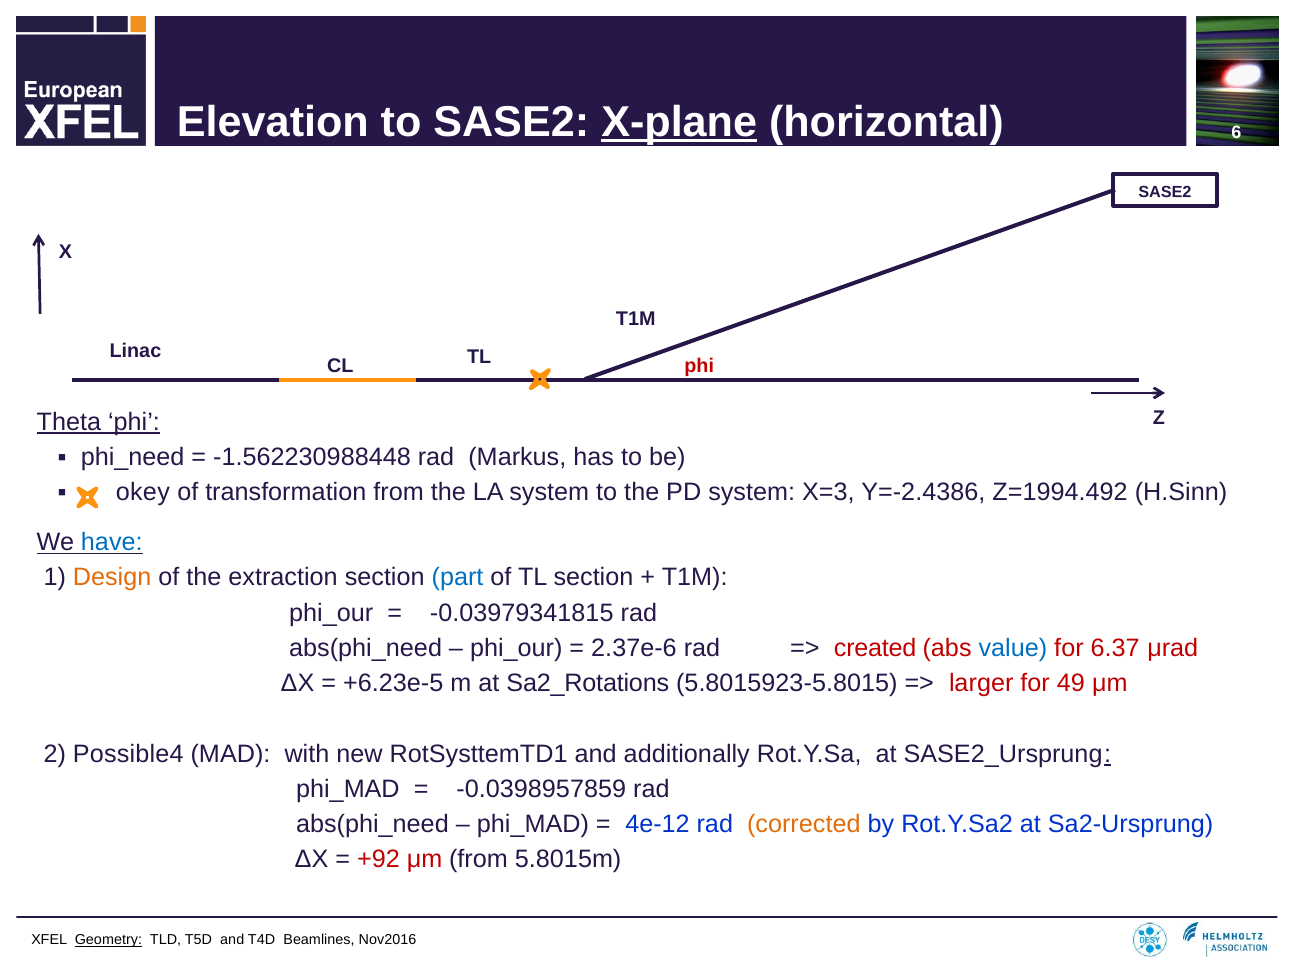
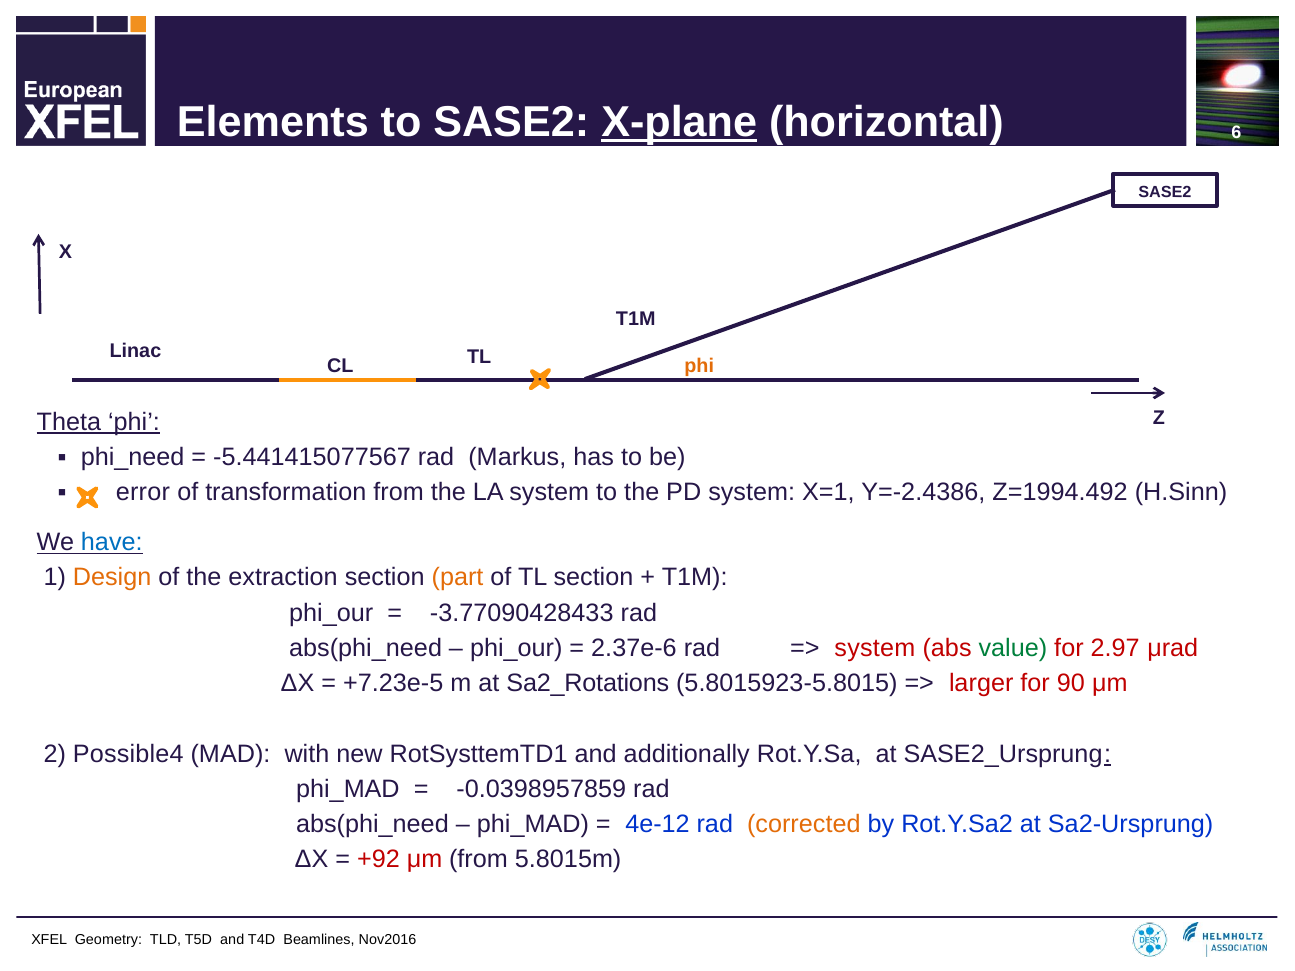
Elevation: Elevation -> Elements
phi at (699, 366) colour: red -> orange
-1.562230988448: -1.562230988448 -> -5.441415077567
okey: okey -> error
X=3: X=3 -> X=1
part colour: blue -> orange
-0.03979341815: -0.03979341815 -> -3.77090428433
created at (875, 648): created -> system
value colour: blue -> green
6.37: 6.37 -> 2.97
+6.23e-5: +6.23e-5 -> +7.23e-5
49: 49 -> 90
Geometry underline: present -> none
